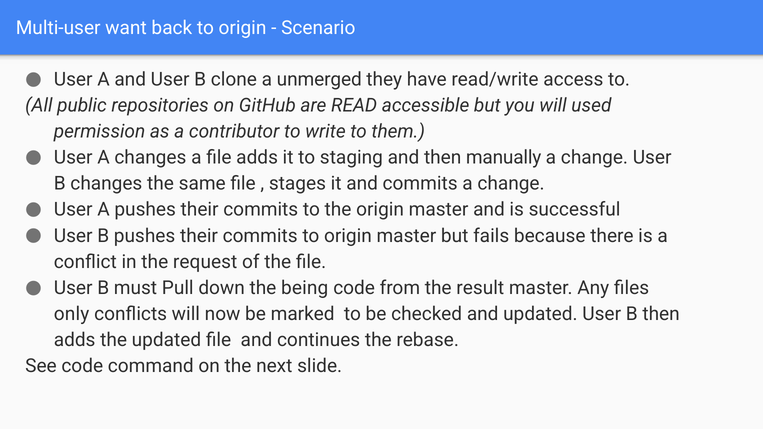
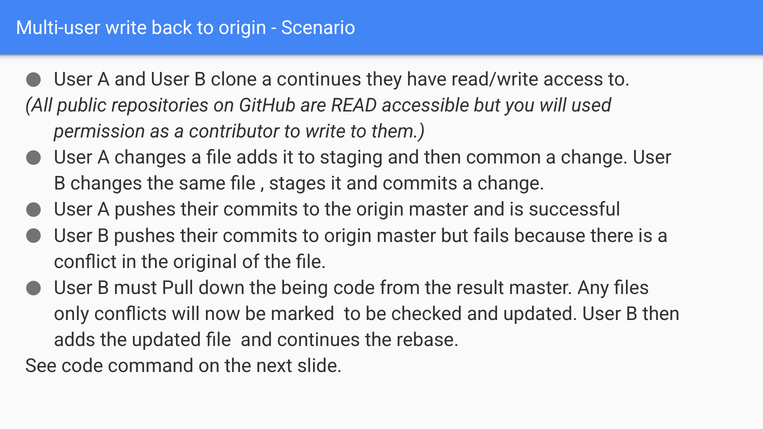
Multi-user want: want -> write
a unmerged: unmerged -> continues
manually: manually -> common
request: request -> original
